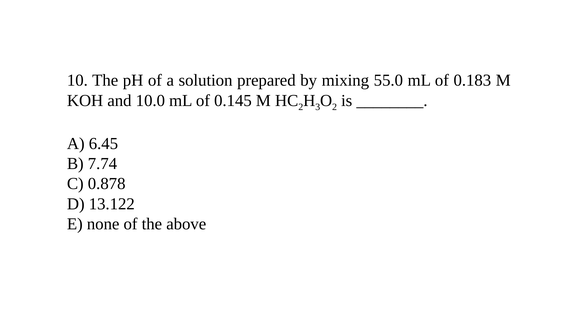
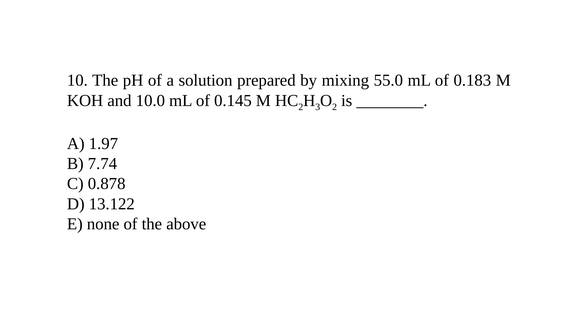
6.45: 6.45 -> 1.97
